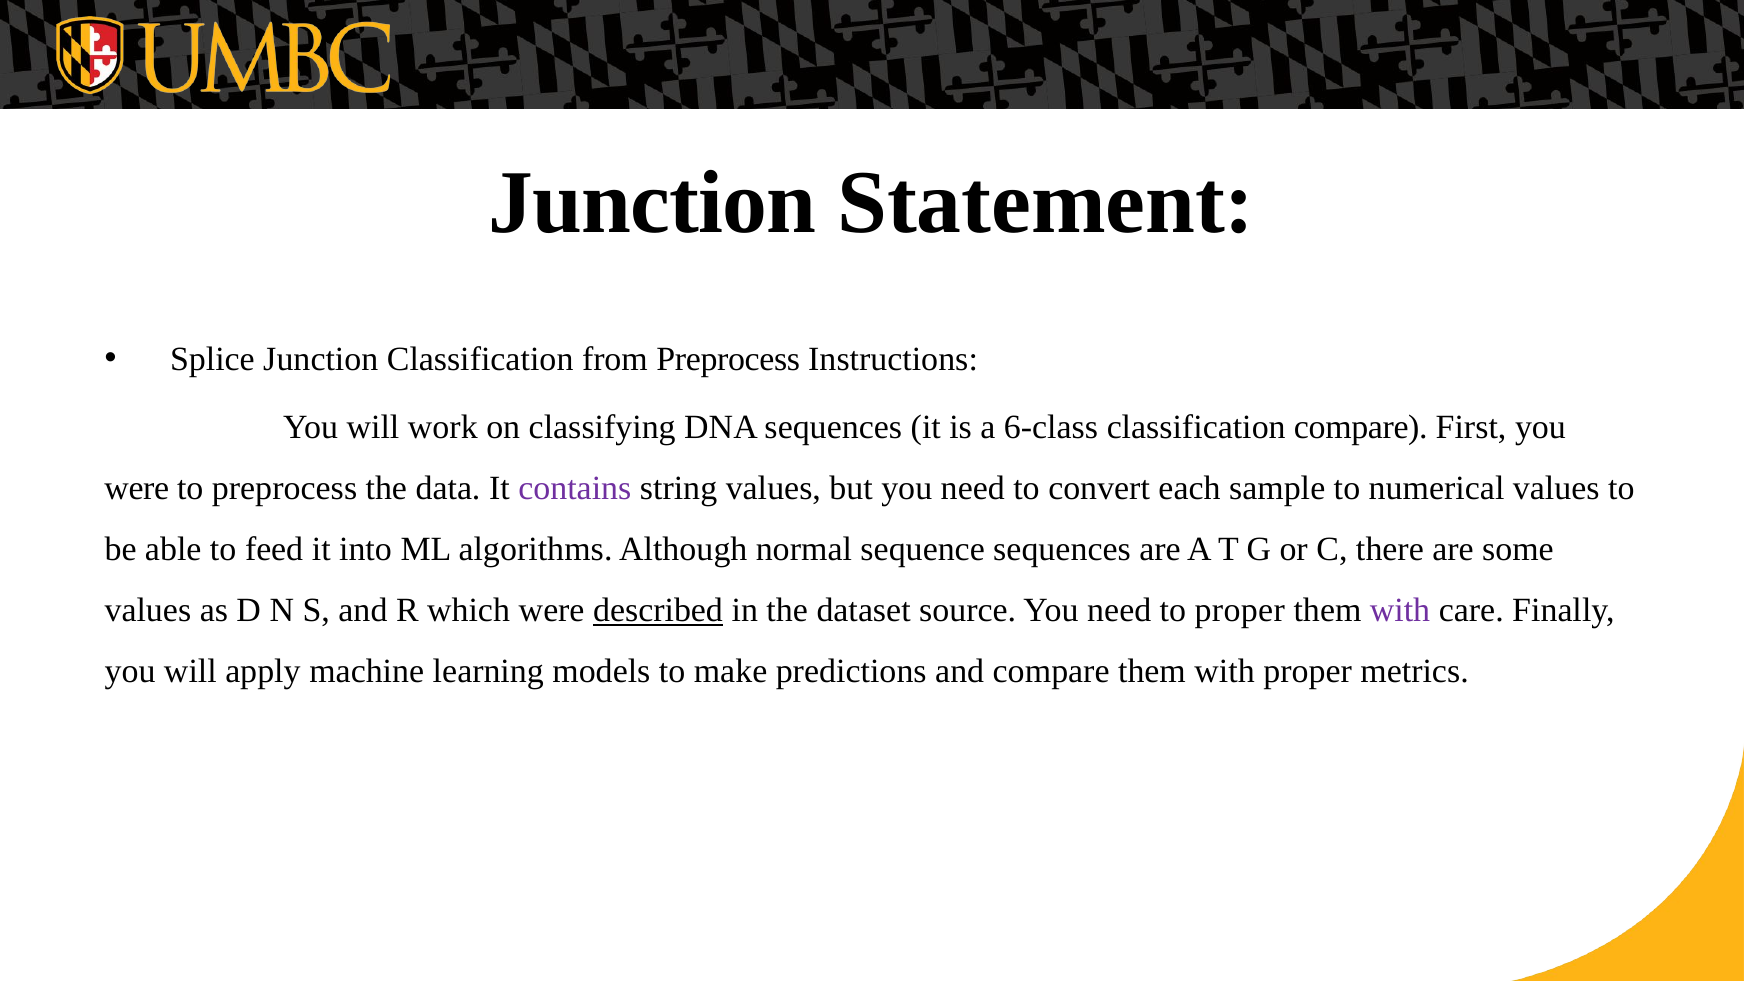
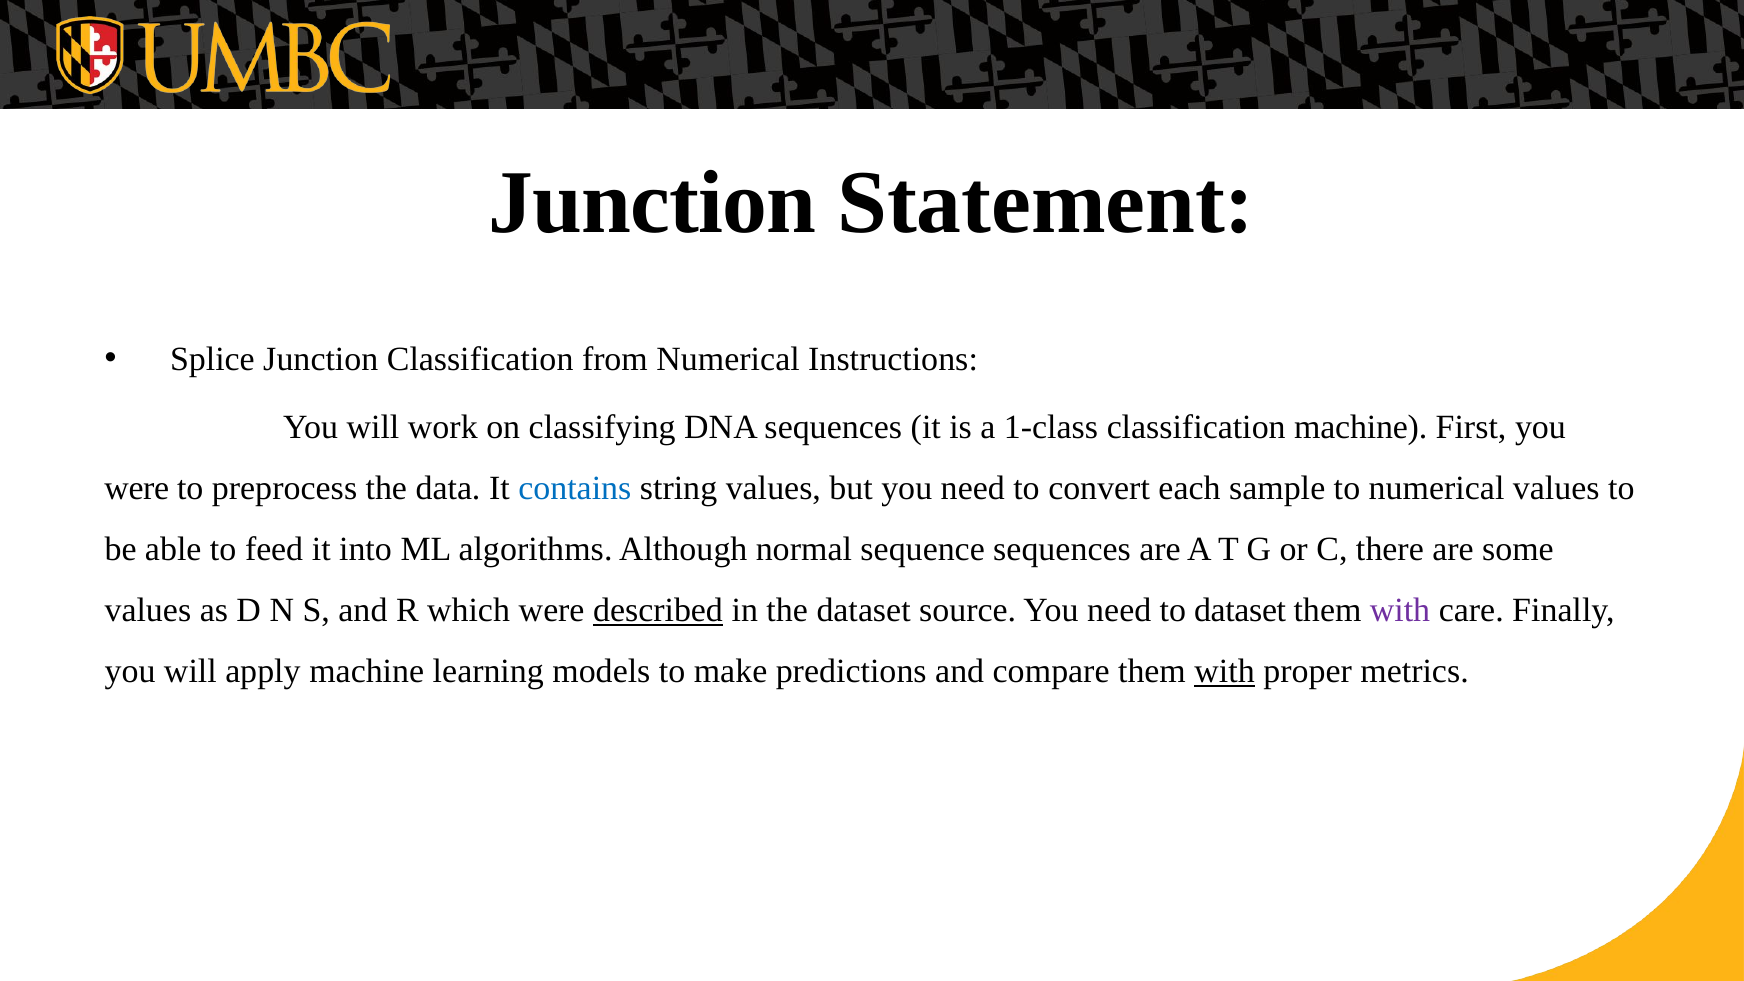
from Preprocess: Preprocess -> Numerical
6-class: 6-class -> 1-class
classification compare: compare -> machine
contains colour: purple -> blue
to proper: proper -> dataset
with at (1225, 672) underline: none -> present
